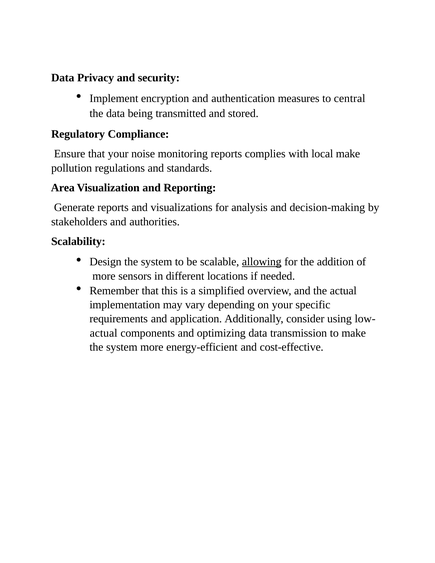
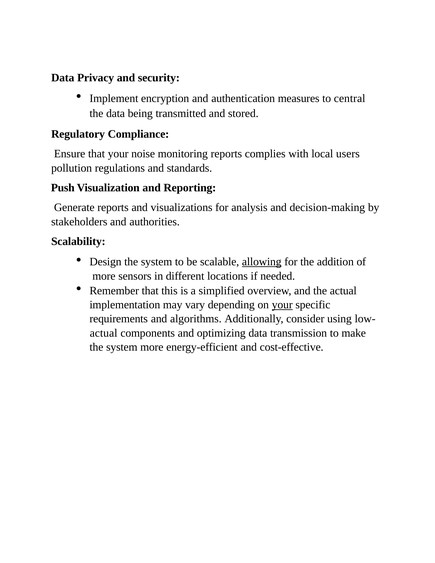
local make: make -> users
Area: Area -> Push
your at (282, 305) underline: none -> present
application: application -> algorithms
